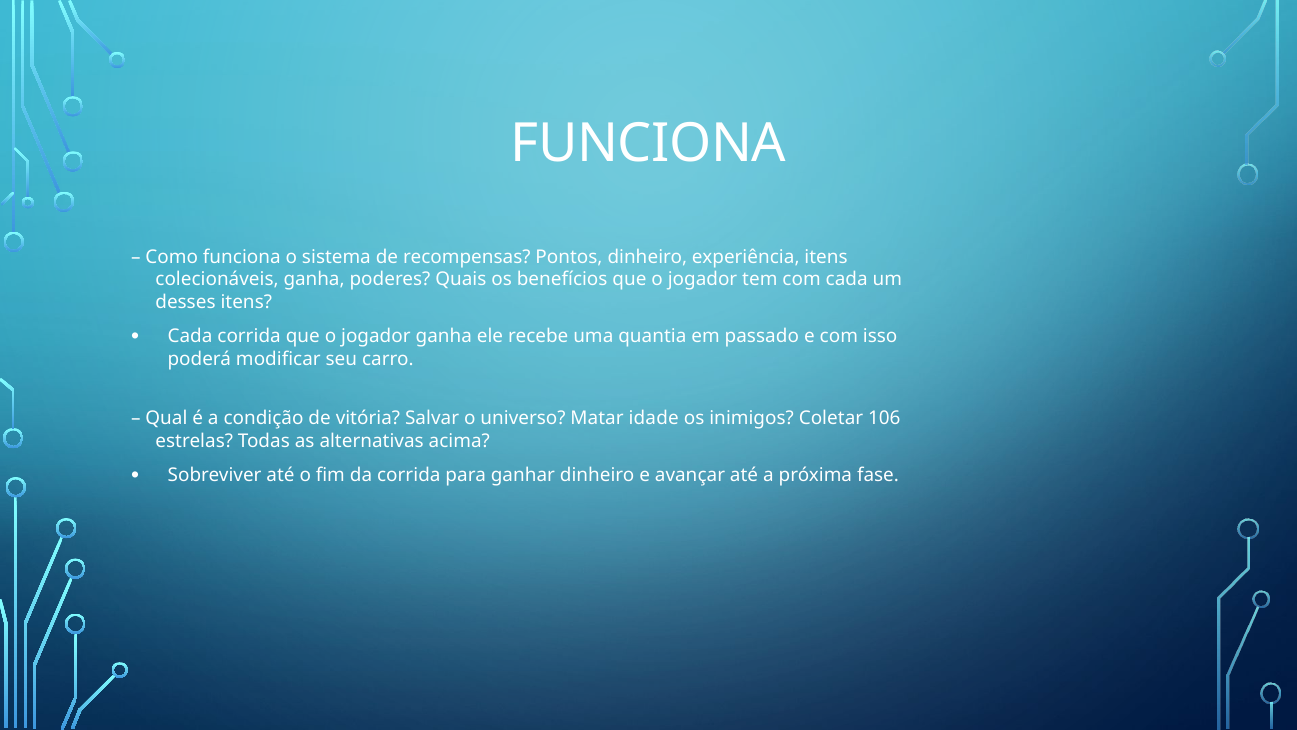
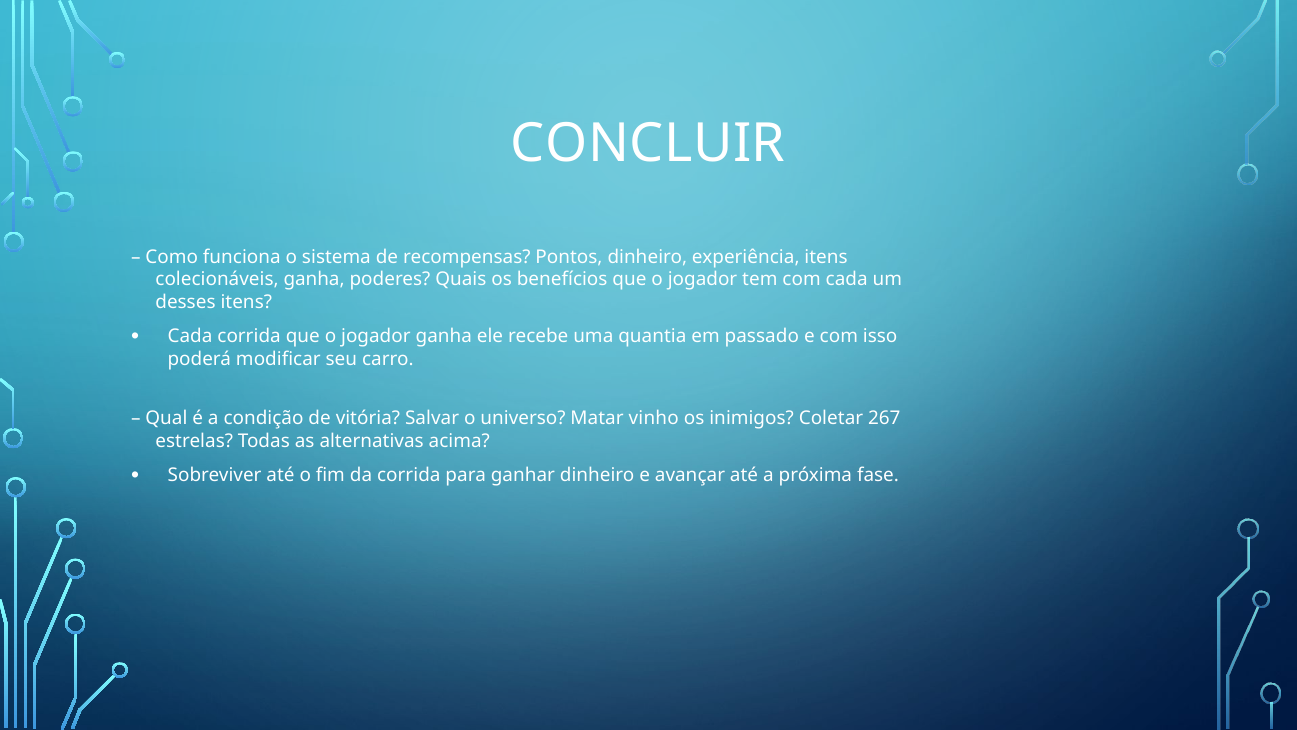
FUNCIONA at (649, 144): FUNCIONA -> CONCLUIR
idade: idade -> vinho
106: 106 -> 267
